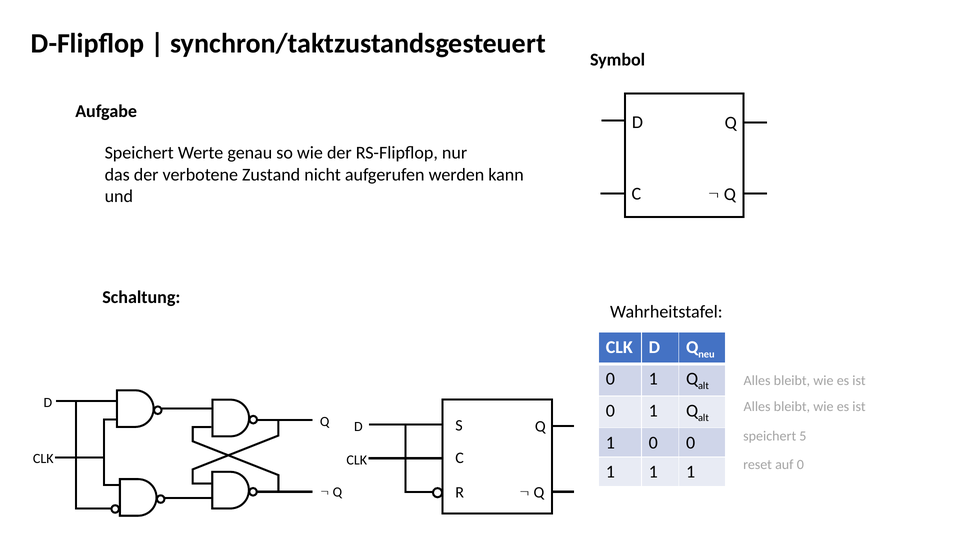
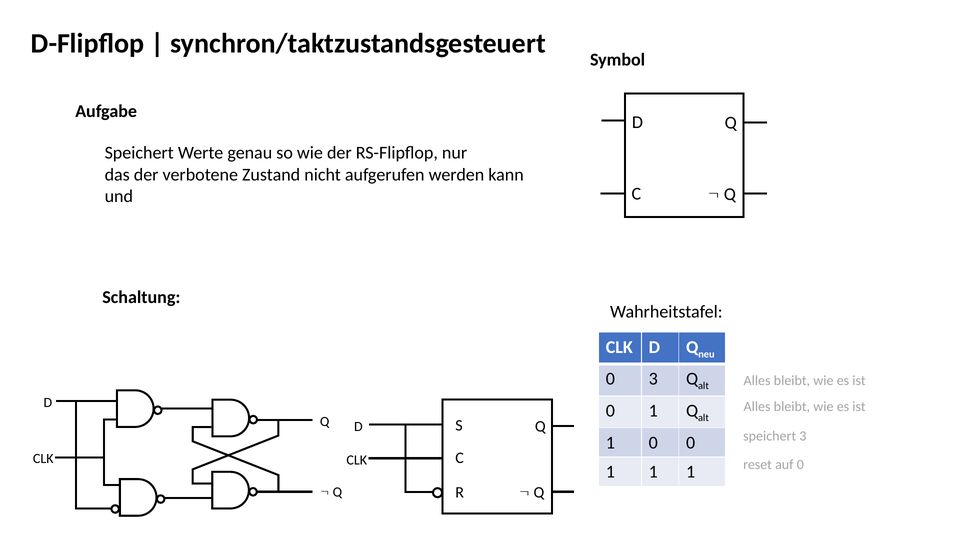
1 at (653, 379): 1 -> 3
speichert 5: 5 -> 3
